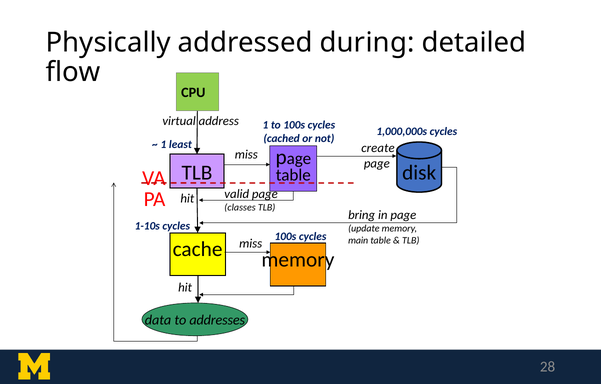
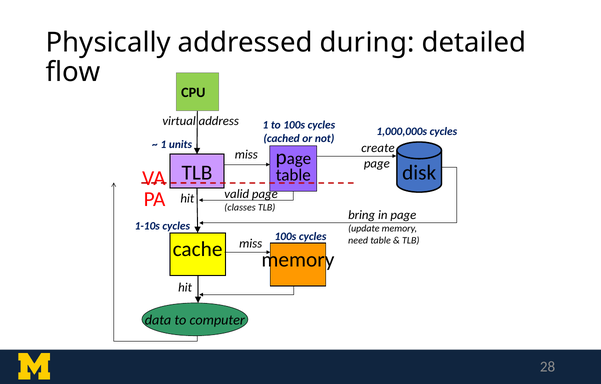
least: least -> units
main: main -> need
addresses: addresses -> computer
